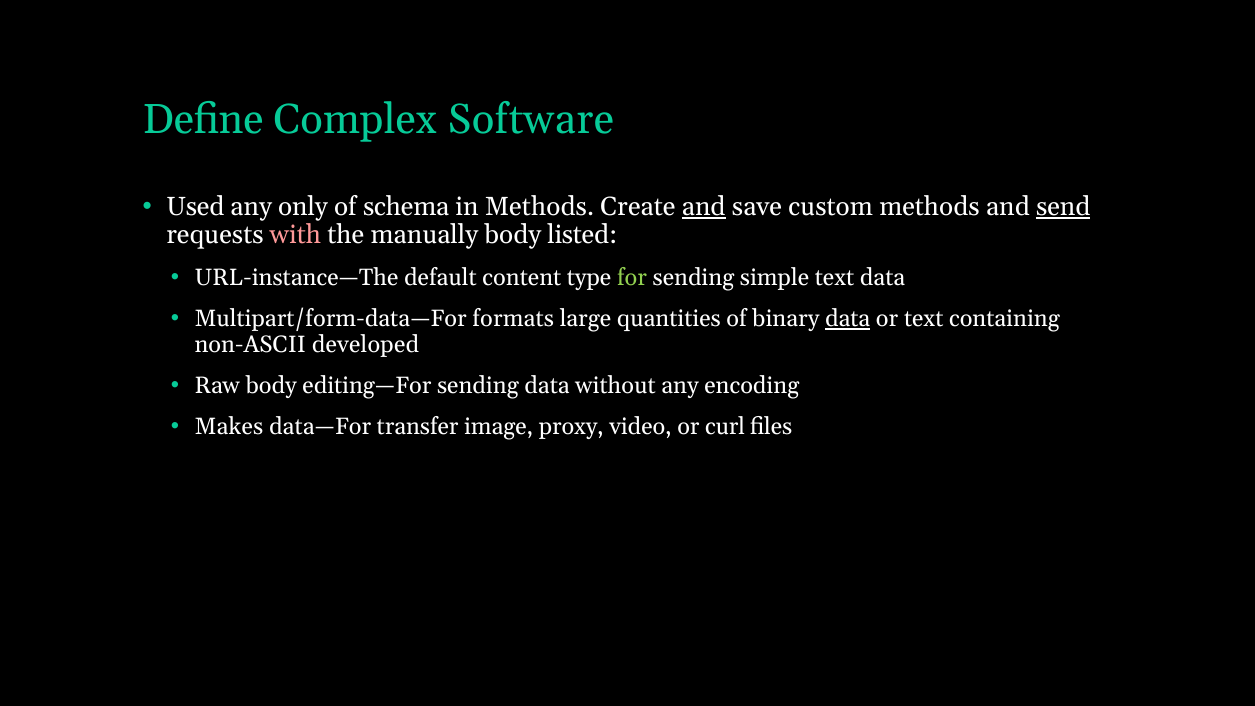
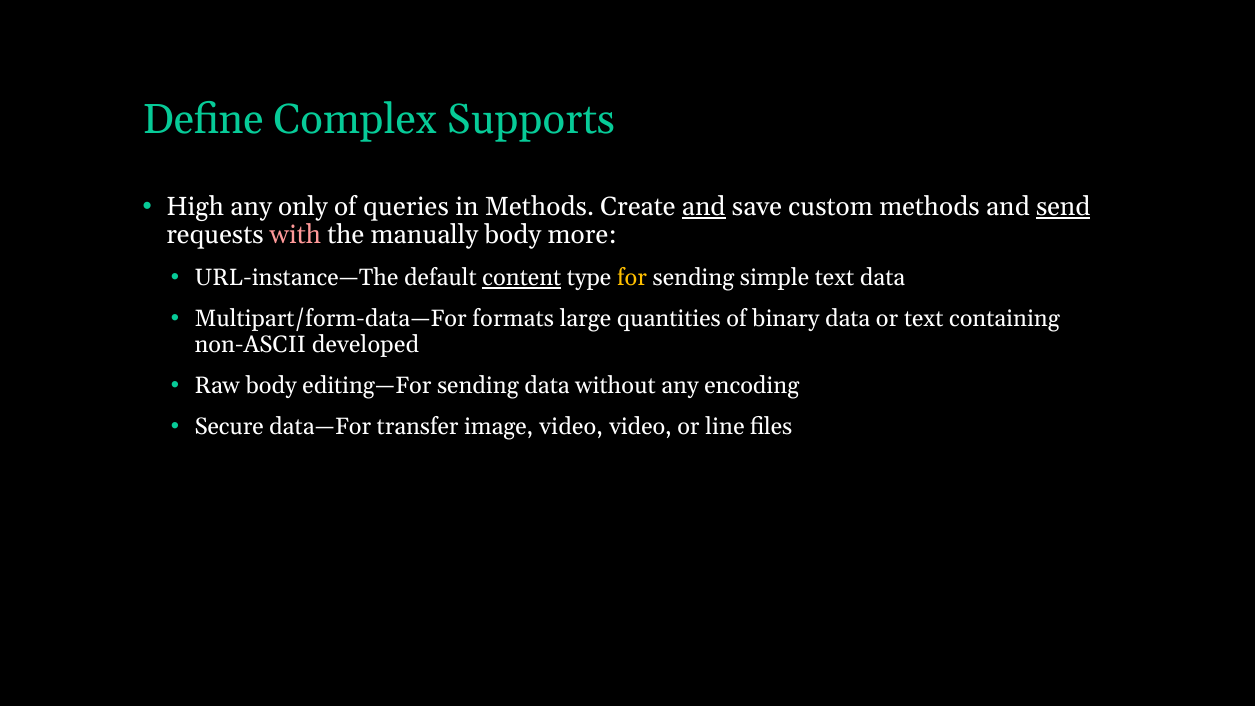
Software: Software -> Supports
Used: Used -> High
schema: schema -> queries
listed: listed -> more
content underline: none -> present
for colour: light green -> yellow
data at (848, 319) underline: present -> none
Makes: Makes -> Secure
image proxy: proxy -> video
curl: curl -> line
